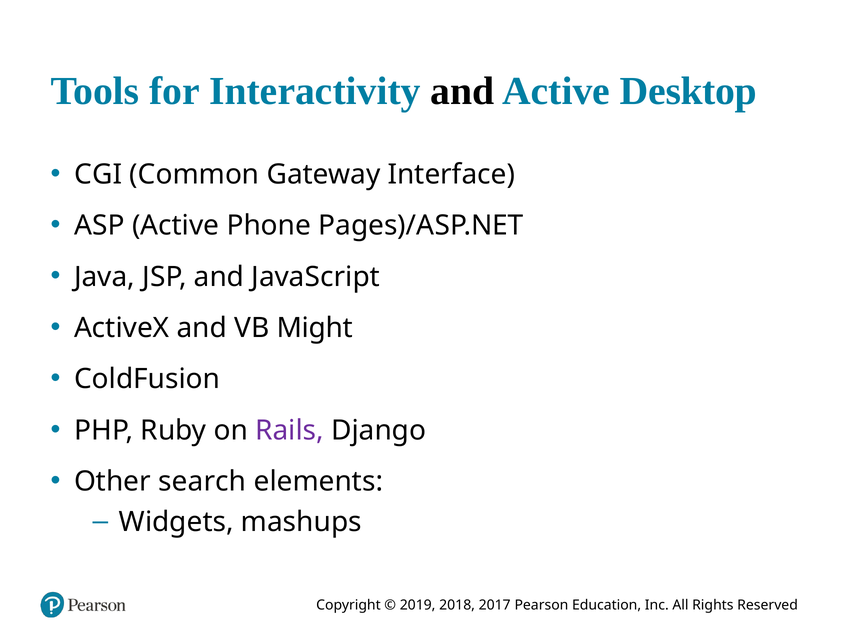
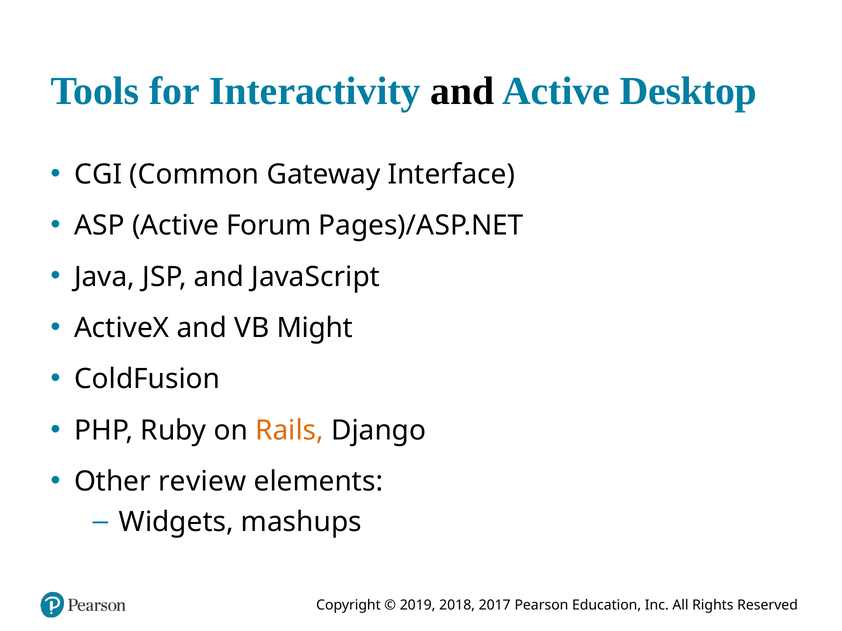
Phone: Phone -> Forum
Rails colour: purple -> orange
search: search -> review
